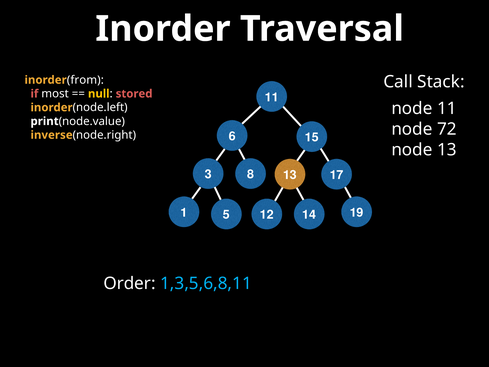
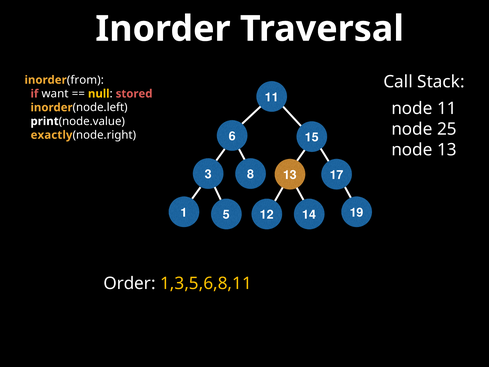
most: most -> want
72: 72 -> 25
inverse: inverse -> exactly
1,3,5,6,8,11 colour: light blue -> yellow
